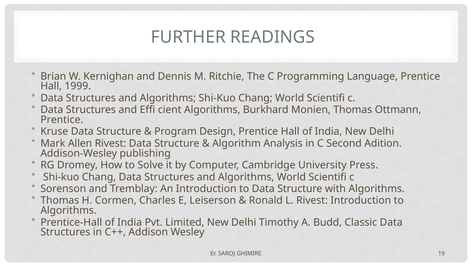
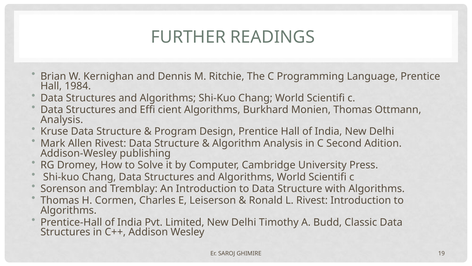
1999: 1999 -> 1984
Prentice at (62, 120): Prentice -> Analysis
